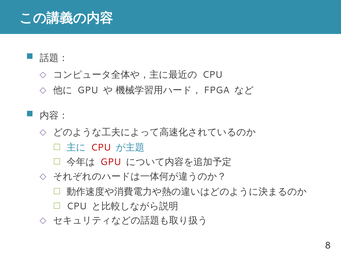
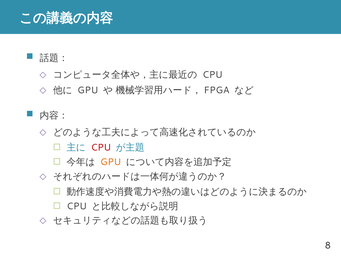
GPU at (111, 162) colour: red -> orange
